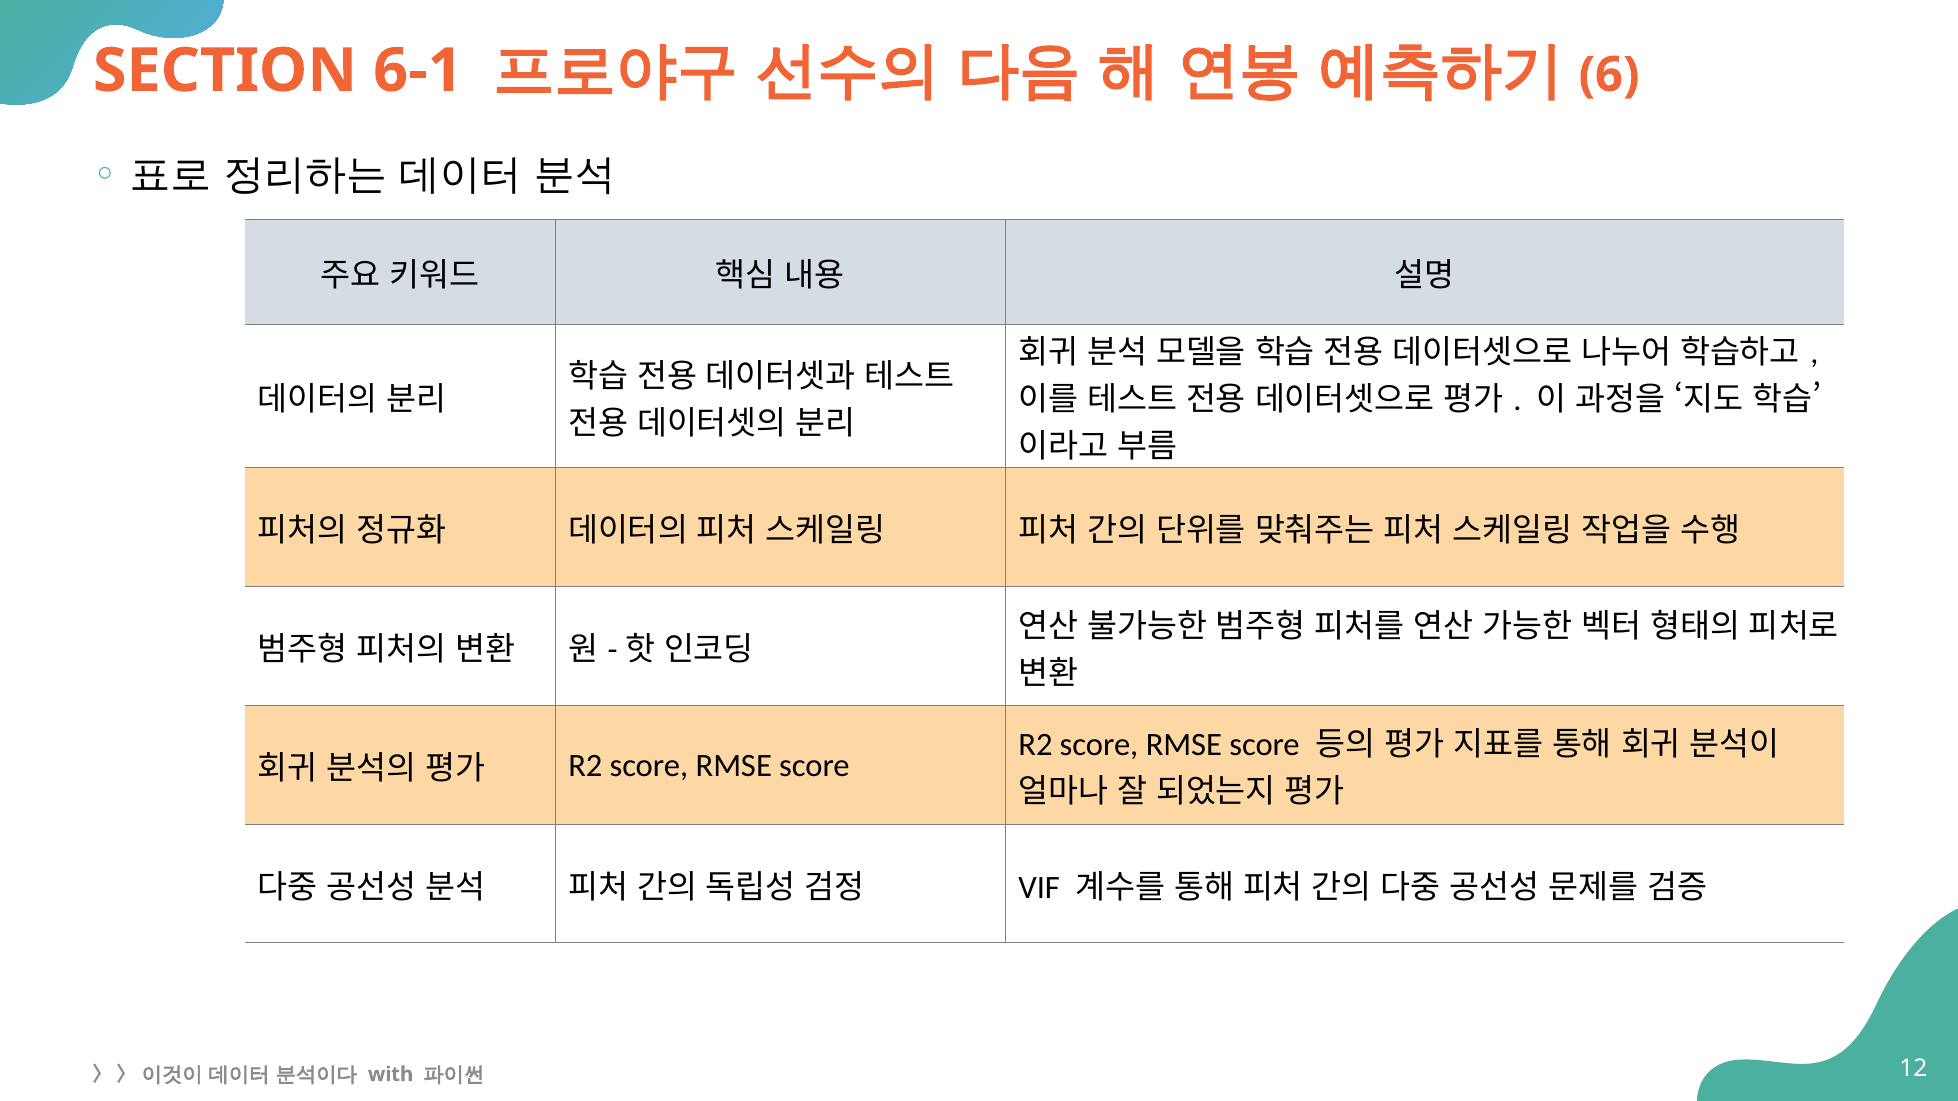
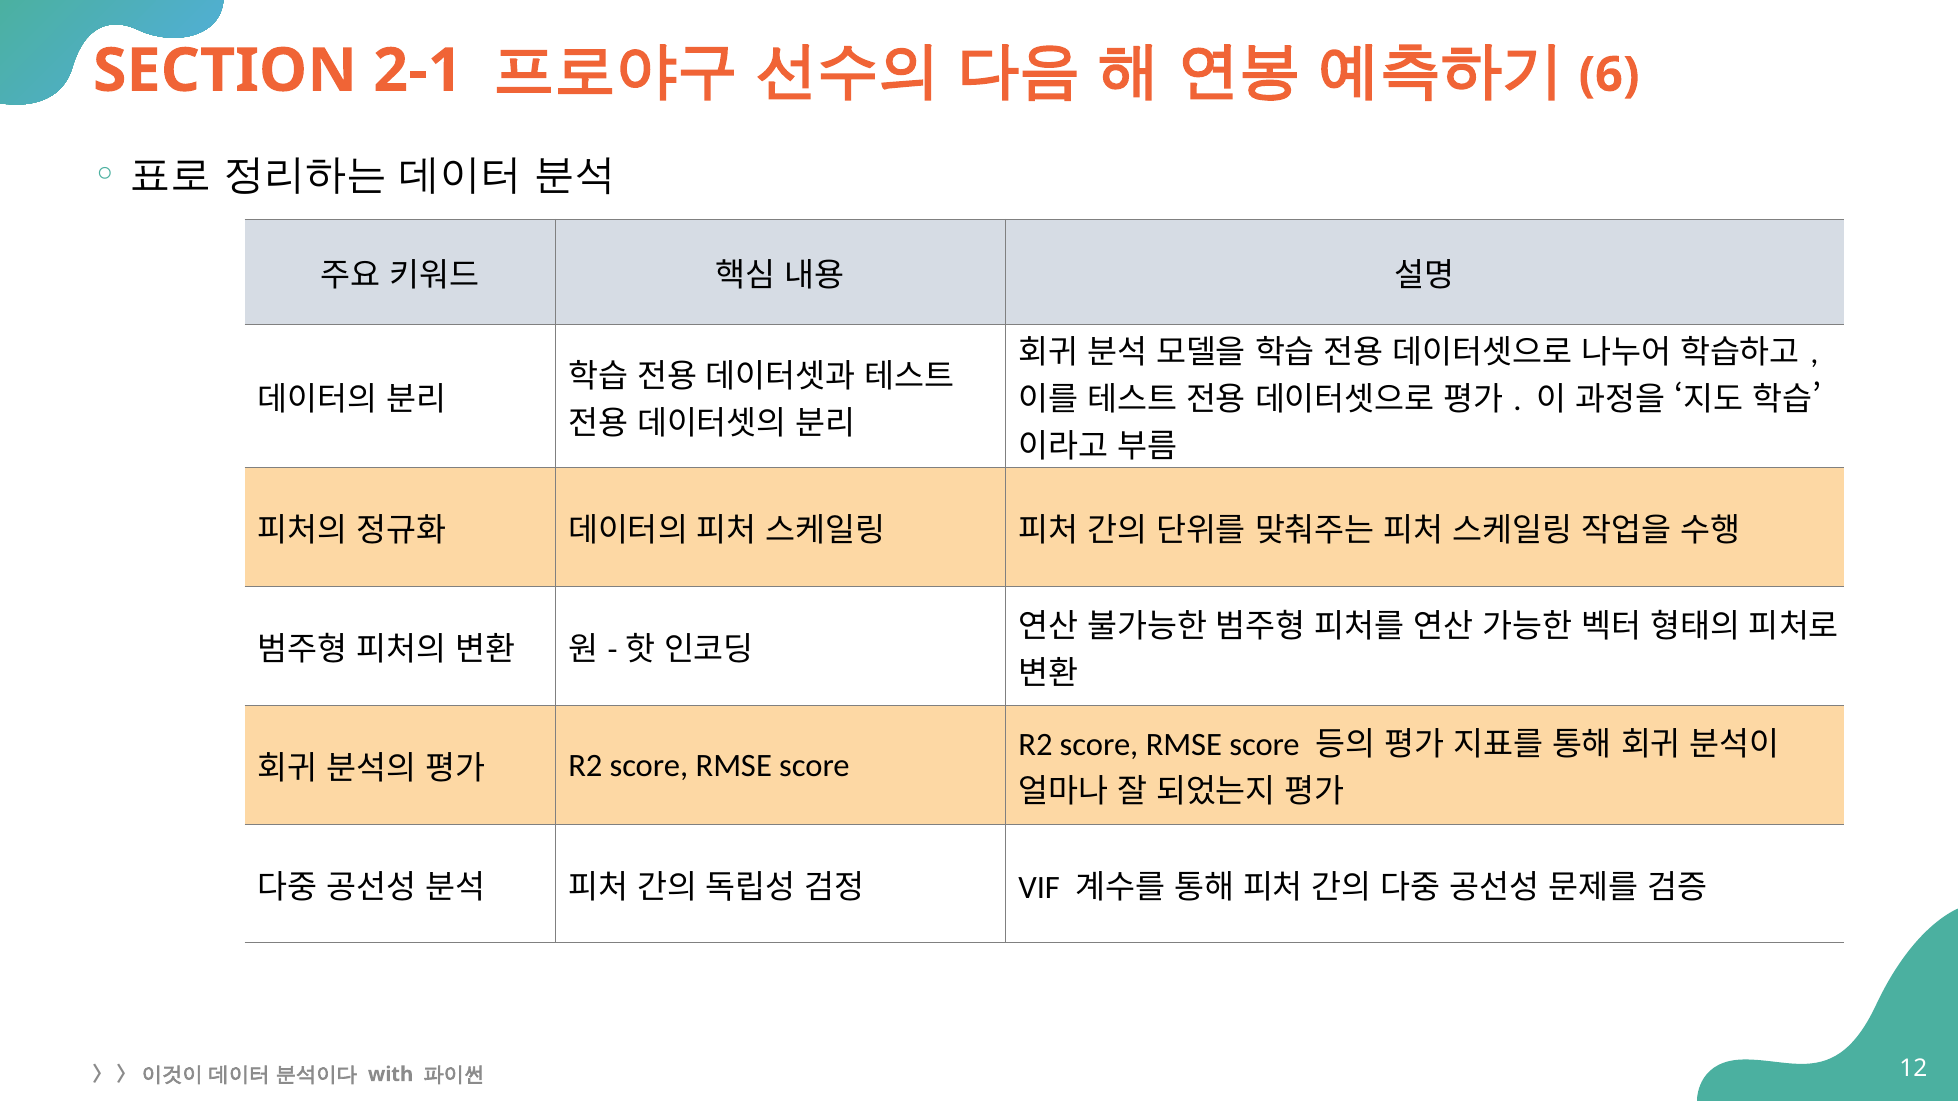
6-1: 6-1 -> 2-1
